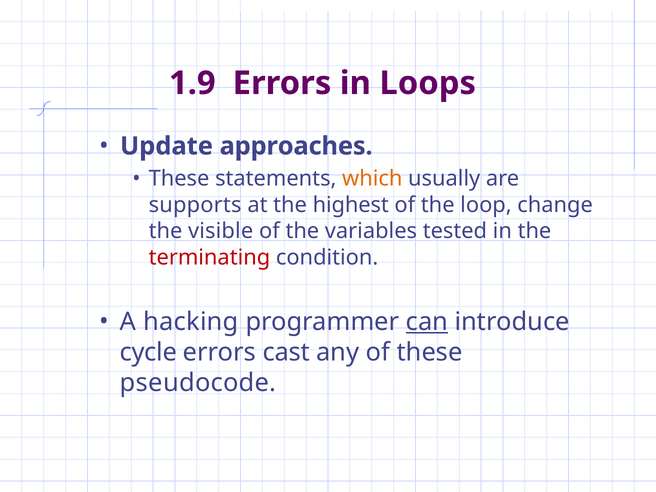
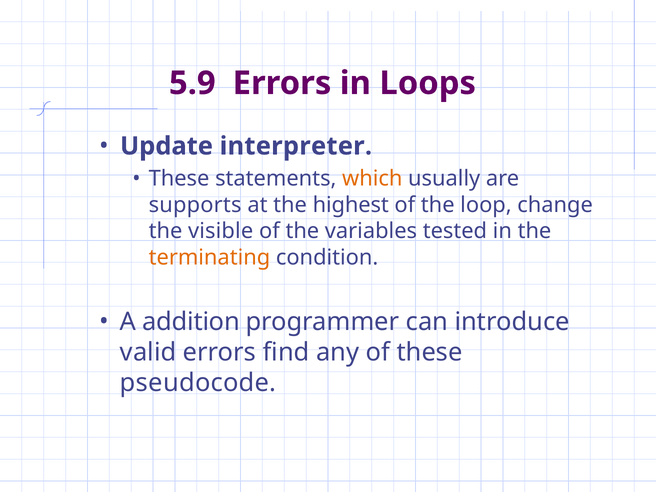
1.9: 1.9 -> 5.9
approaches: approaches -> interpreter
terminating colour: red -> orange
hacking: hacking -> addition
can underline: present -> none
cycle: cycle -> valid
cast: cast -> find
